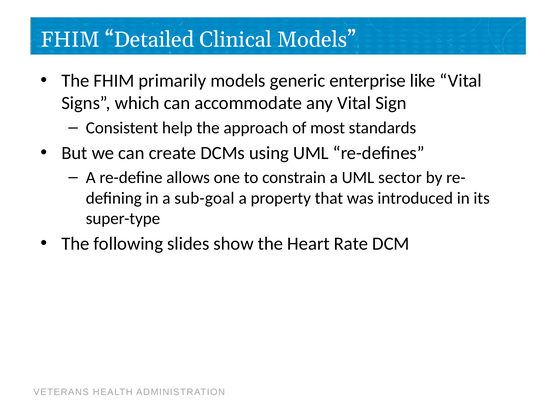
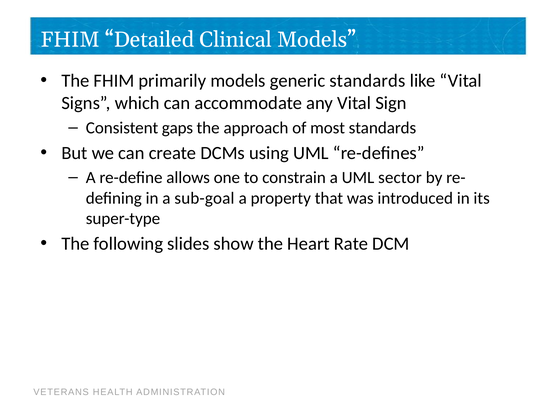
generic enterprise: enterprise -> standards
help: help -> gaps
